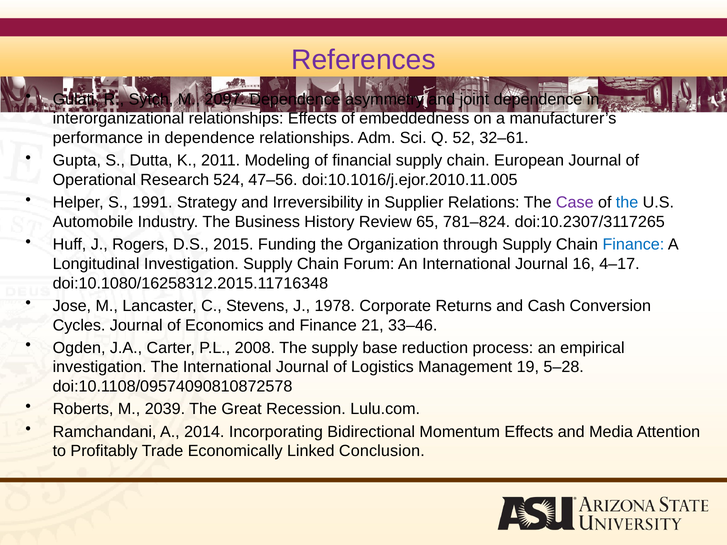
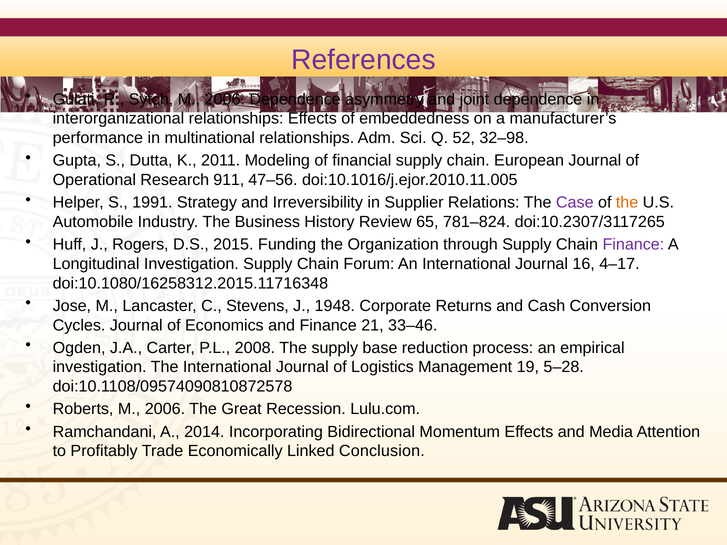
Sytch M 2097: 2097 -> 2006
in dependence: dependence -> multinational
32–61: 32–61 -> 32–98
524: 524 -> 911
the at (627, 203) colour: blue -> orange
Finance at (633, 245) colour: blue -> purple
1978: 1978 -> 1948
Roberts M 2039: 2039 -> 2006
